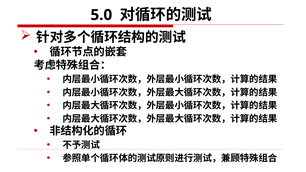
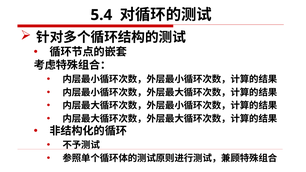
5.0: 5.0 -> 5.4
